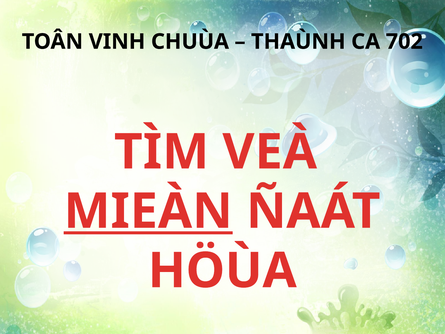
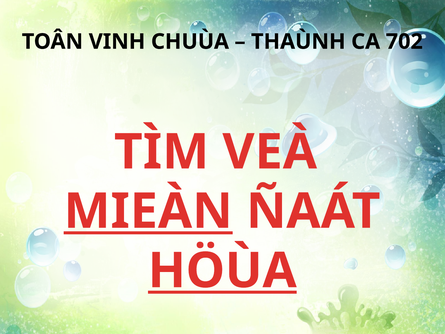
HÖÙA underline: none -> present
